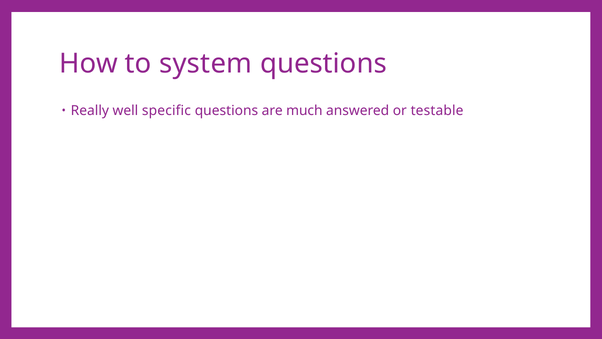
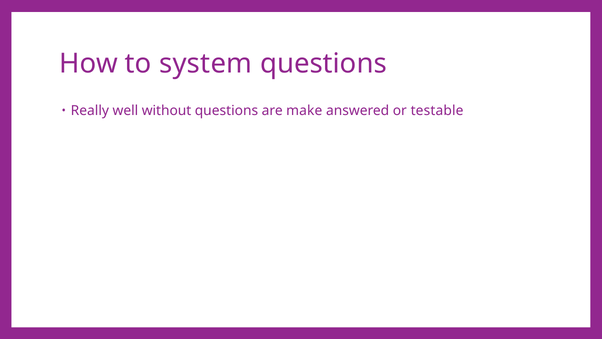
specific: specific -> without
much: much -> make
